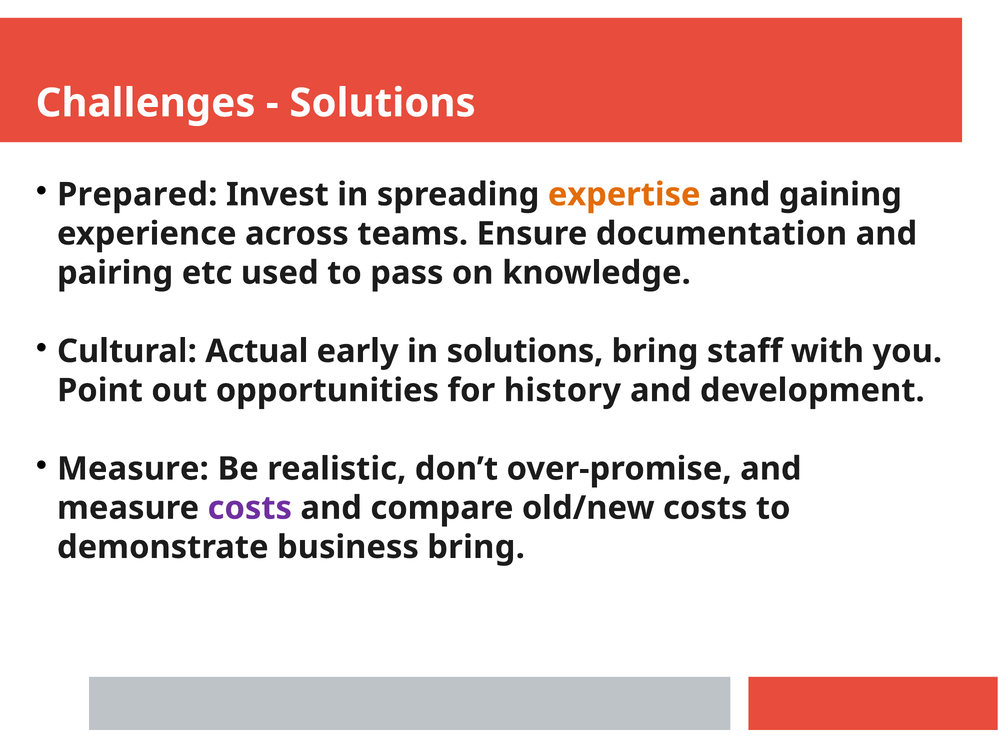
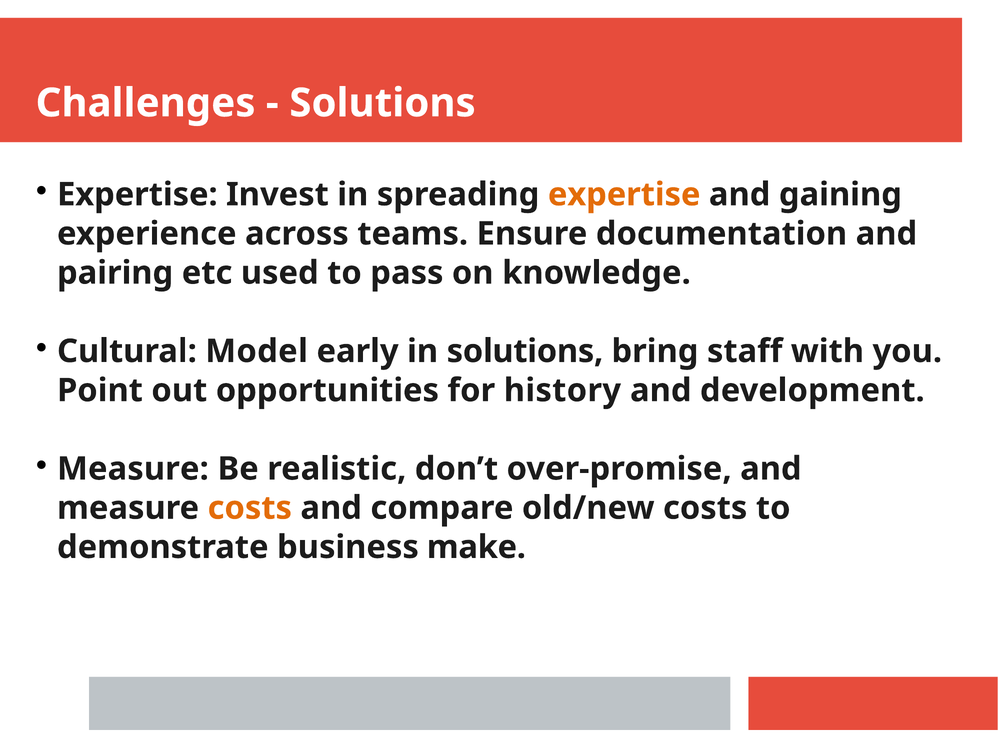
Prepared at (137, 195): Prepared -> Expertise
Actual: Actual -> Model
costs at (250, 508) colour: purple -> orange
business bring: bring -> make
